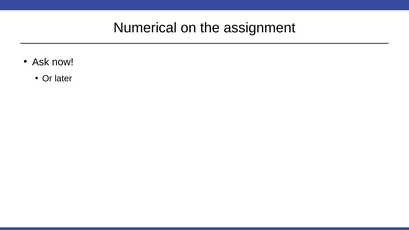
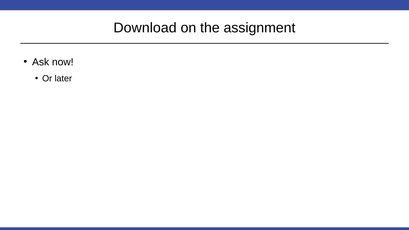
Numerical: Numerical -> Download
